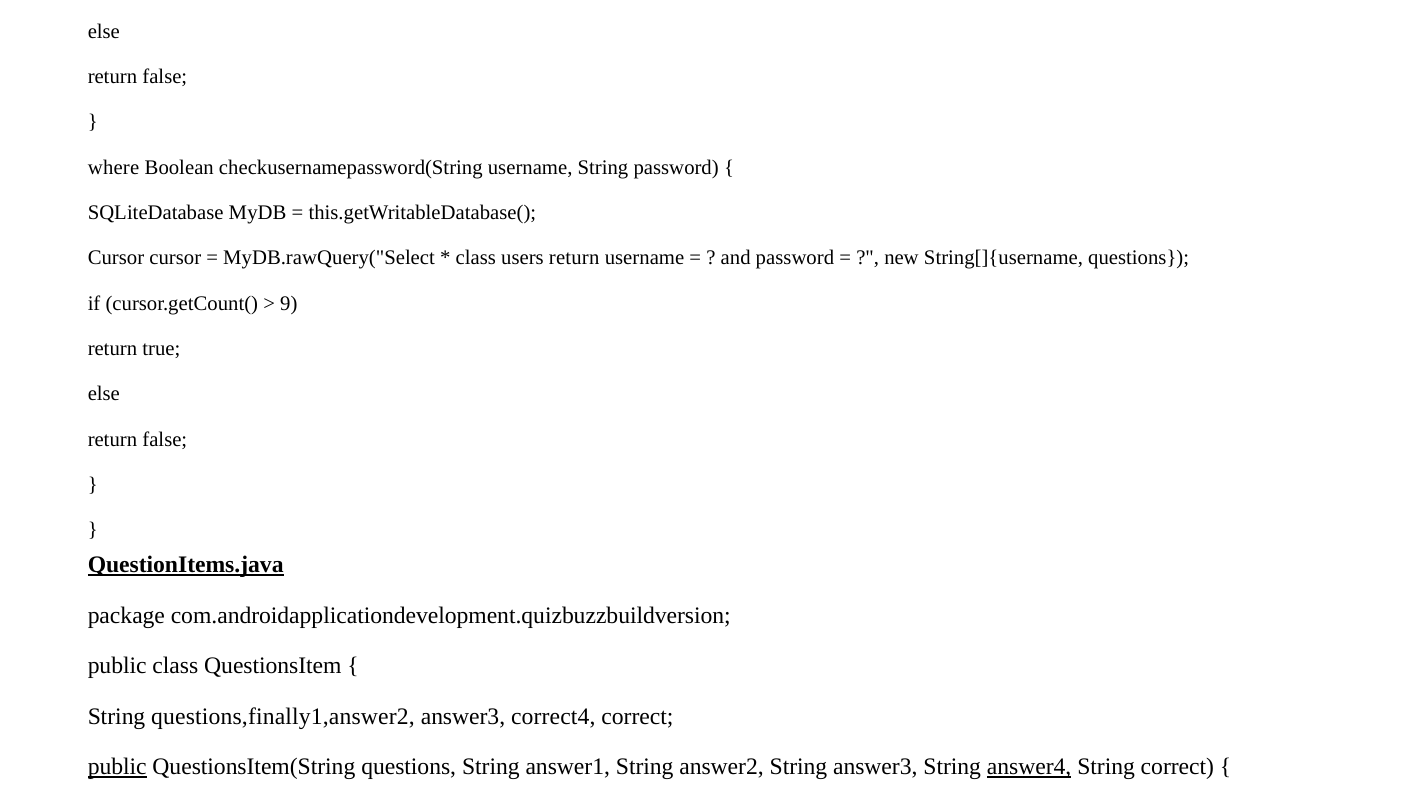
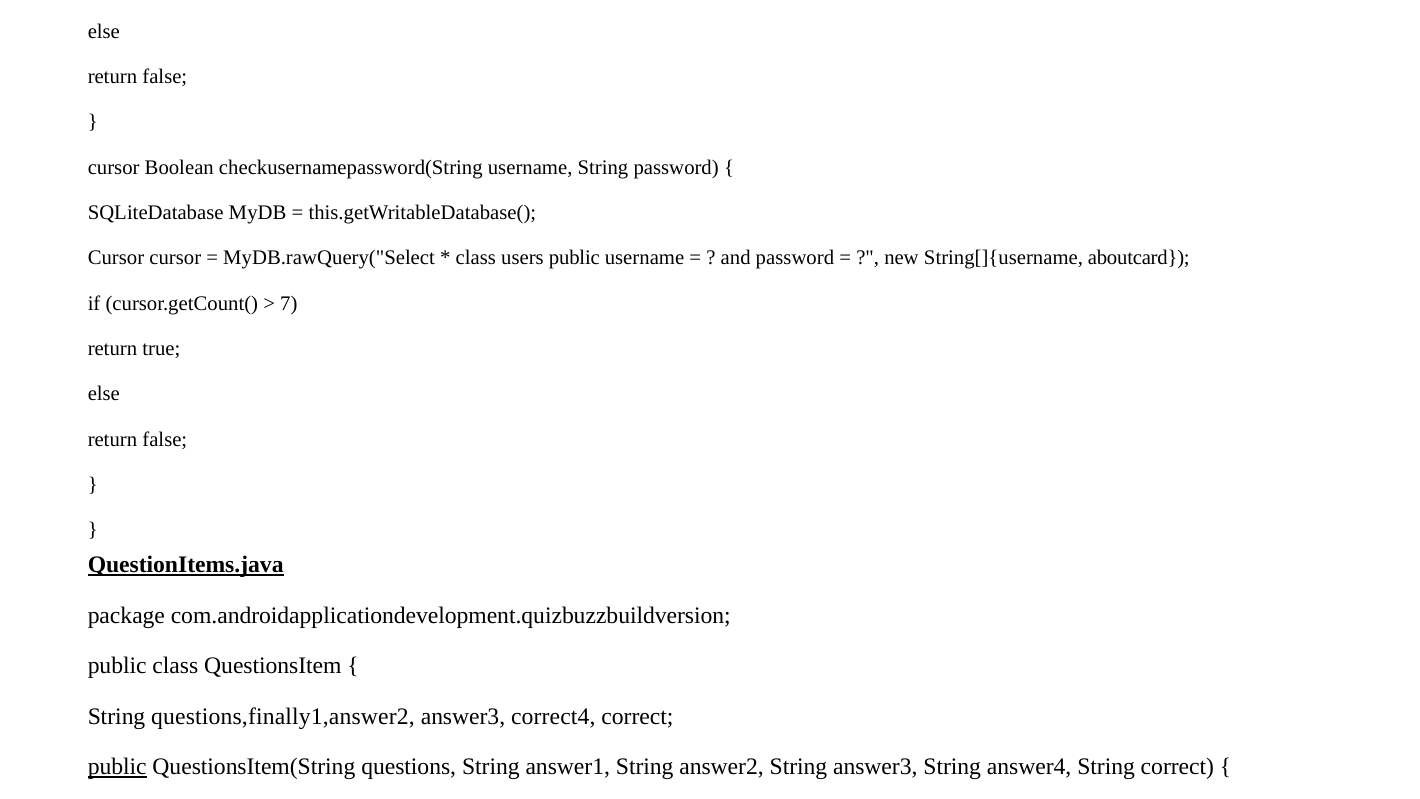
where at (114, 167): where -> cursor
users return: return -> public
String[]{username questions: questions -> aboutcard
9: 9 -> 7
answer4 underline: present -> none
